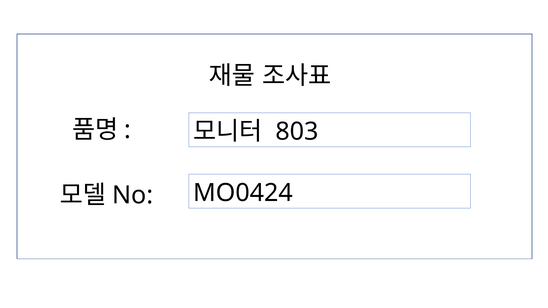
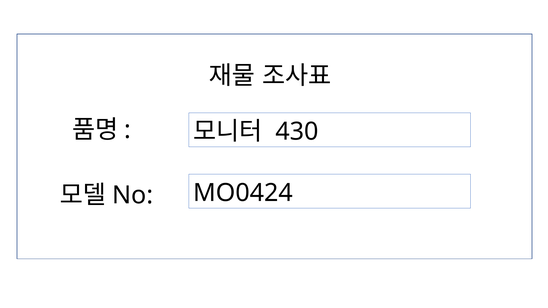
803: 803 -> 430
